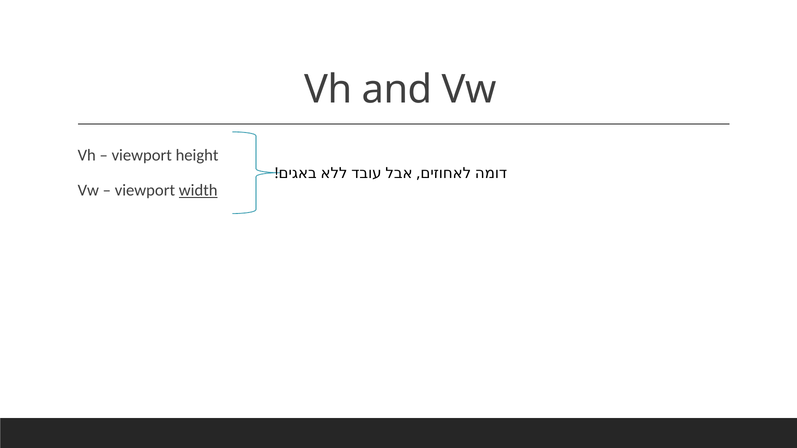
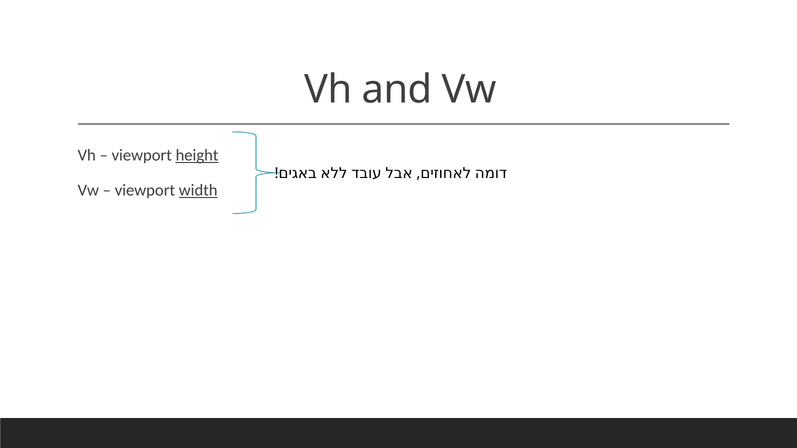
height underline: none -> present
